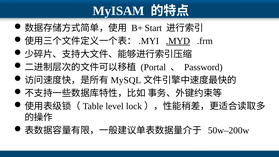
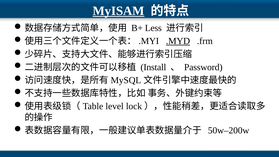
MyISAM underline: none -> present
Start: Start -> Less
Portal: Portal -> Install
